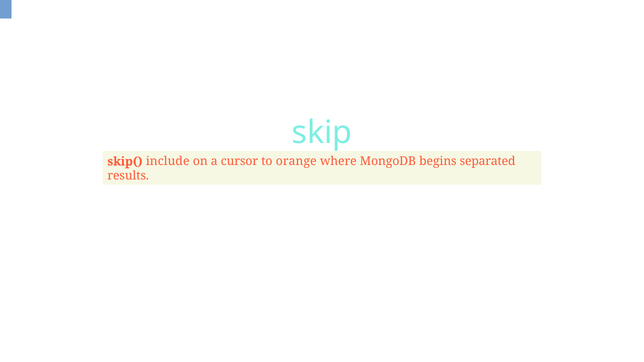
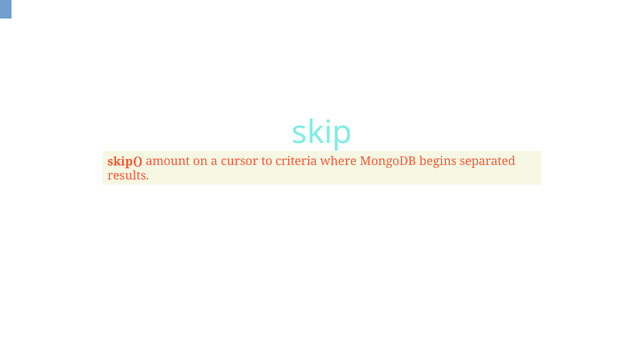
include: include -> amount
orange: orange -> criteria
